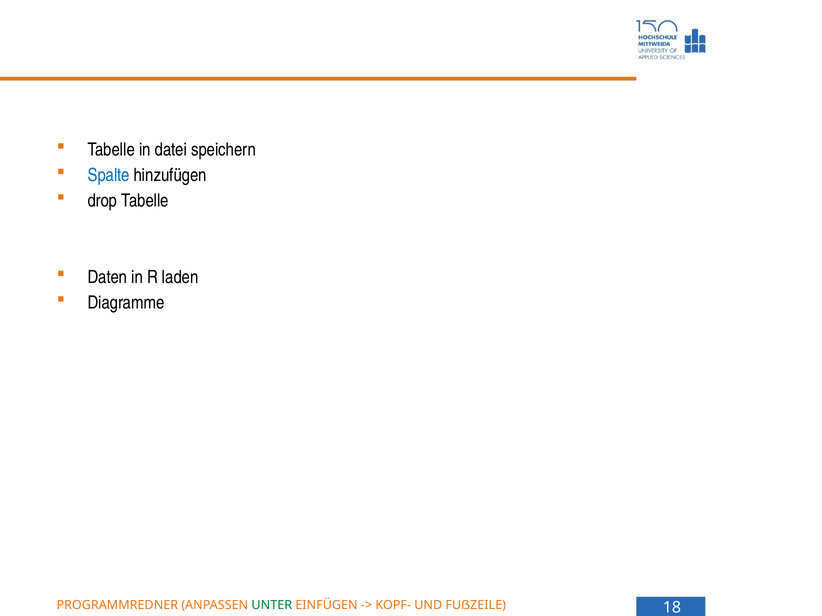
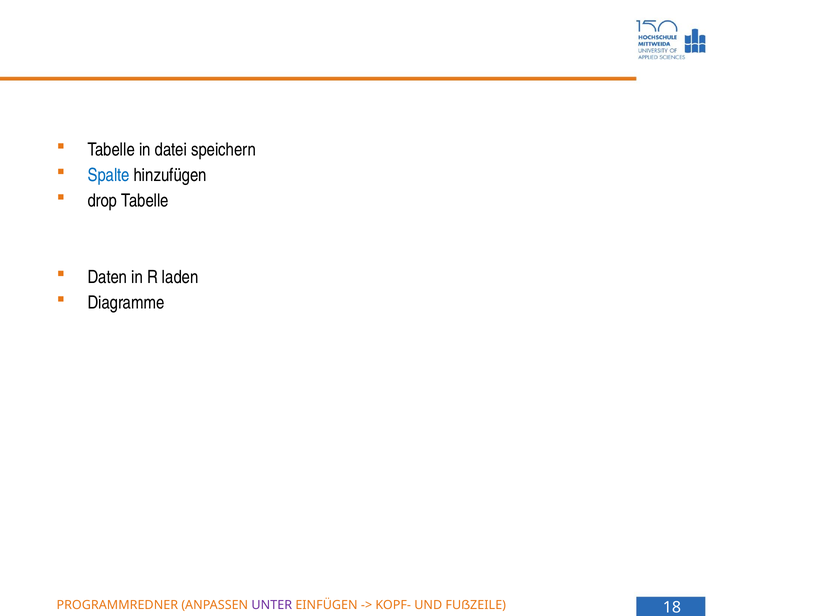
UNTER colour: green -> purple
